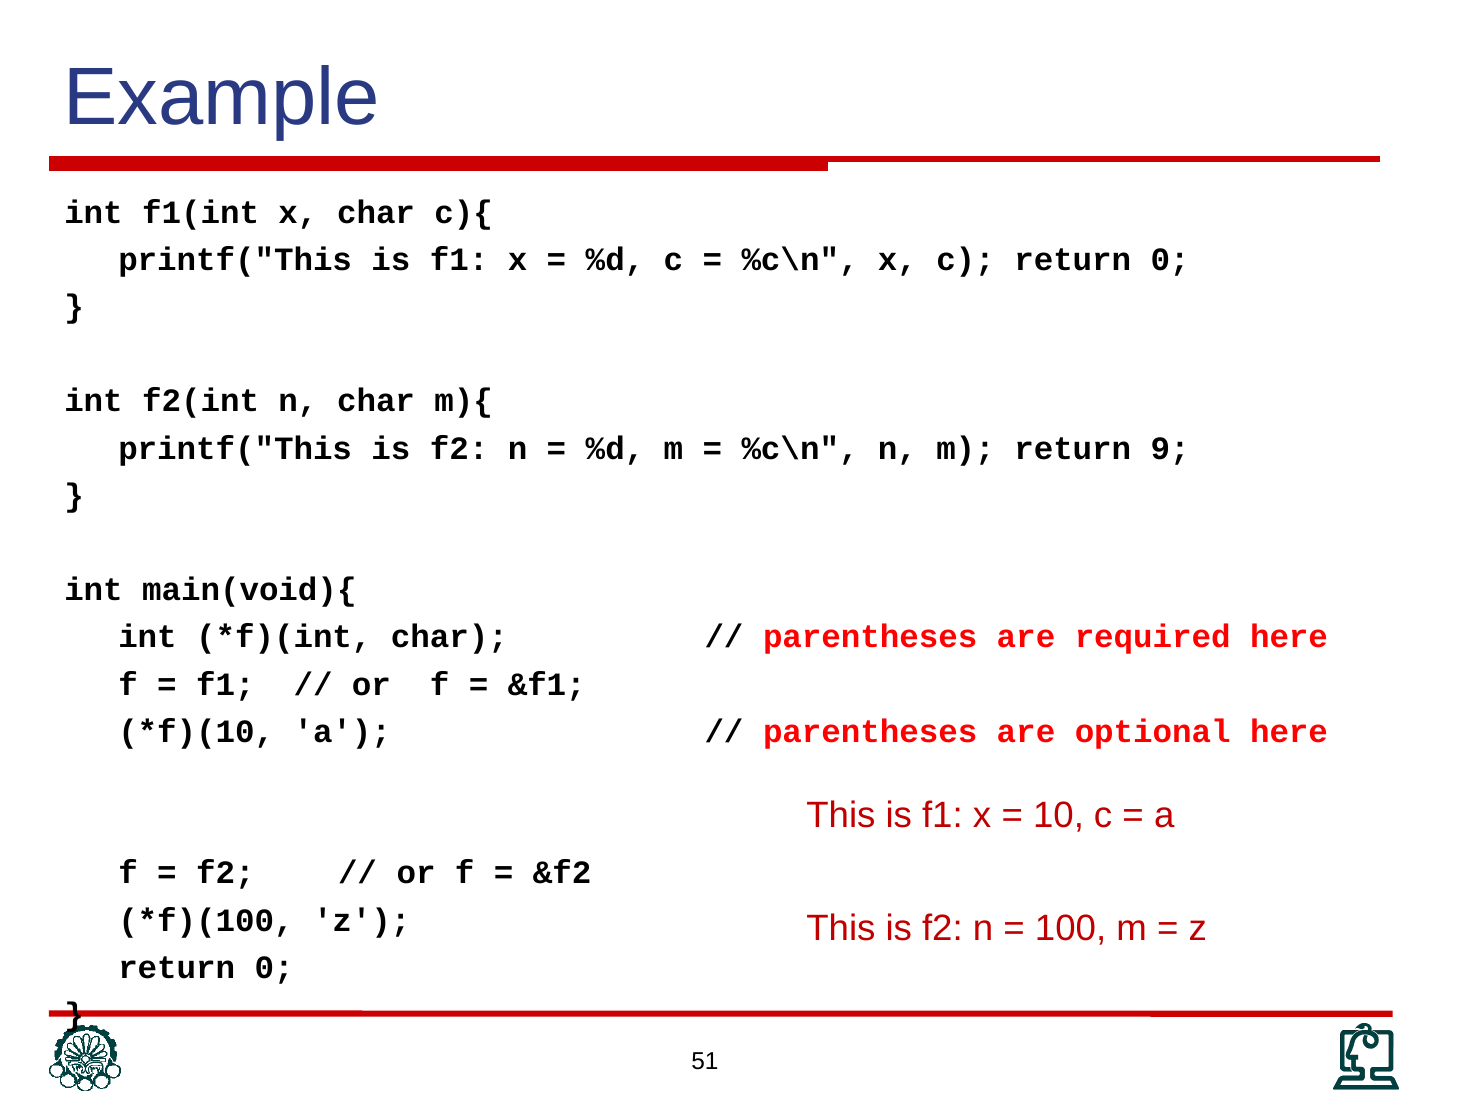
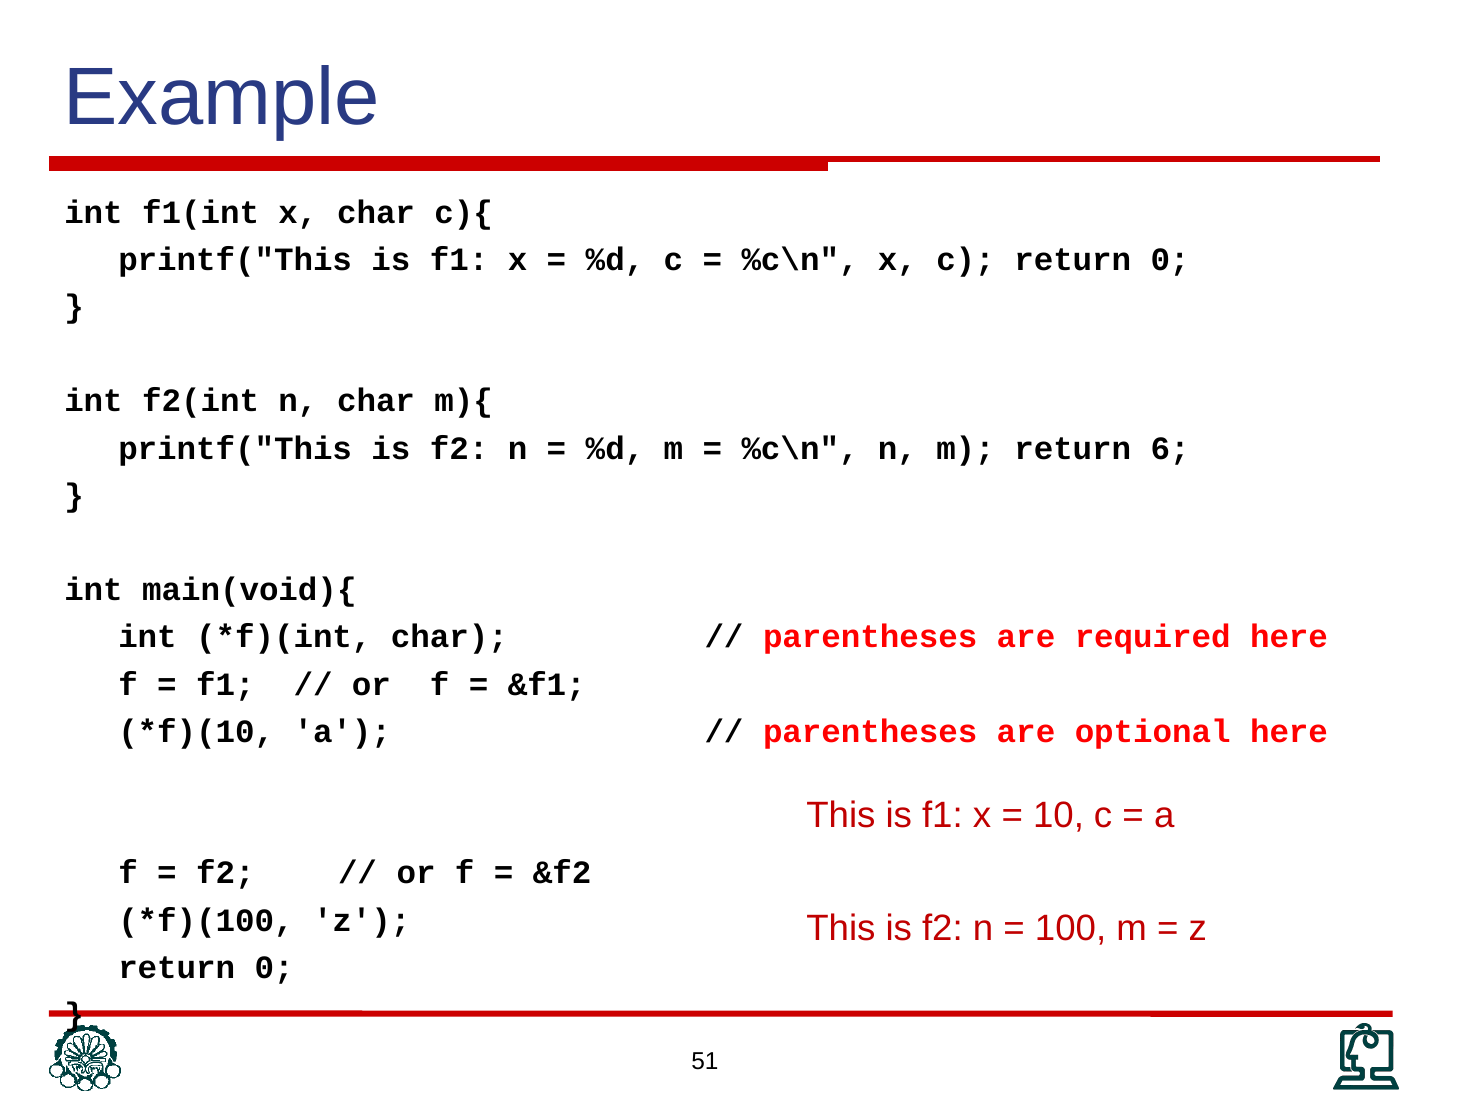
9: 9 -> 6
